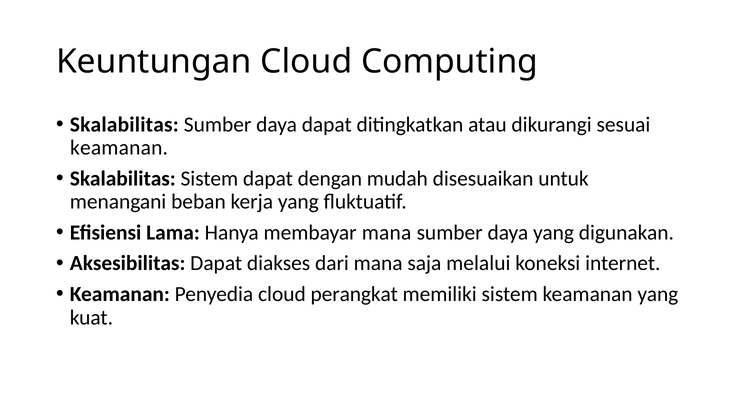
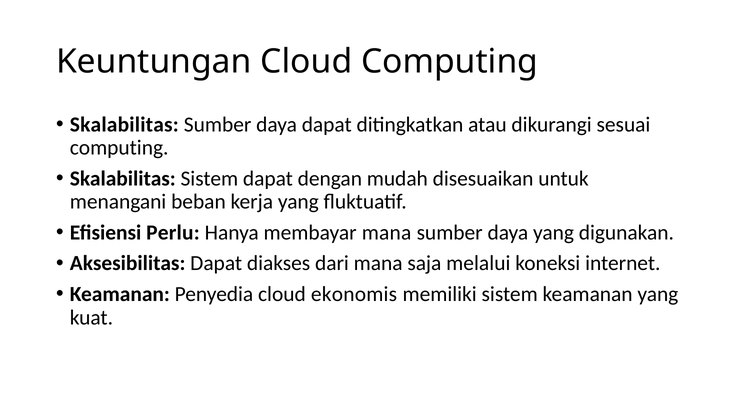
keamanan at (119, 147): keamanan -> computing
Lama: Lama -> Perlu
perangkat: perangkat -> ekonomis
